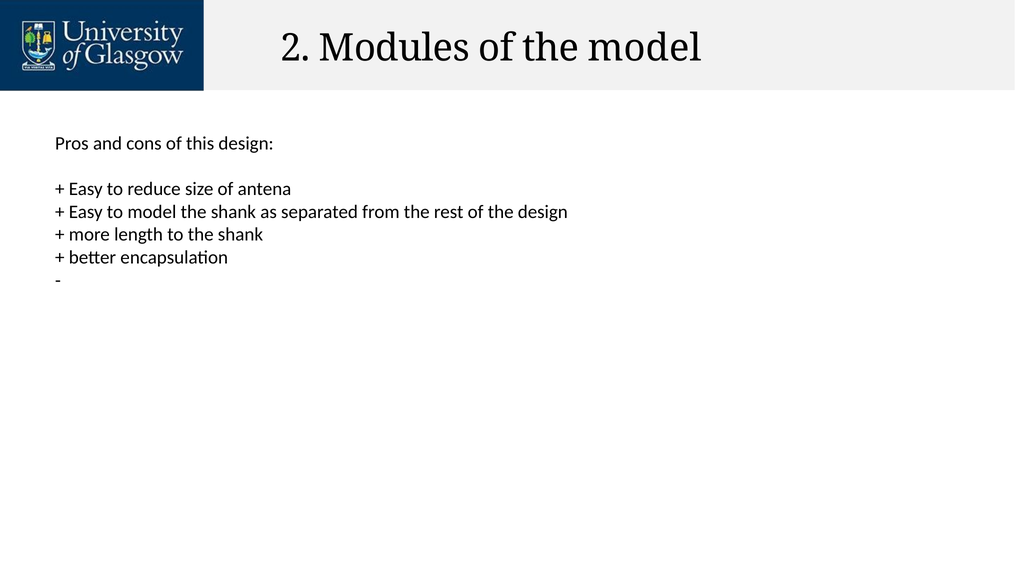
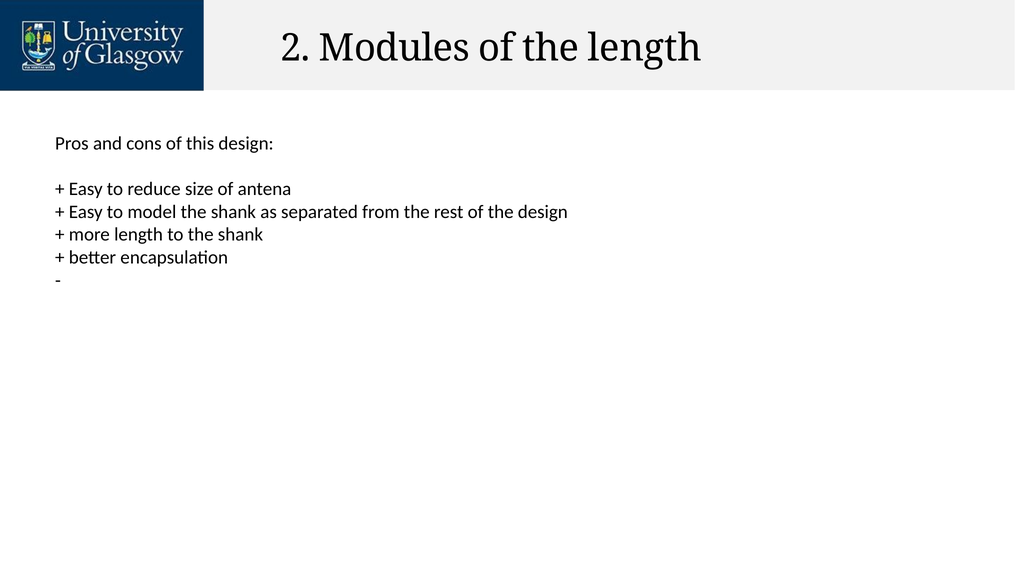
the model: model -> length
